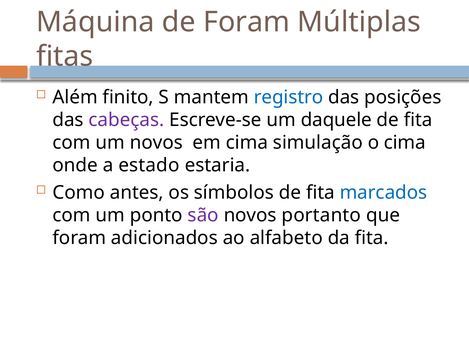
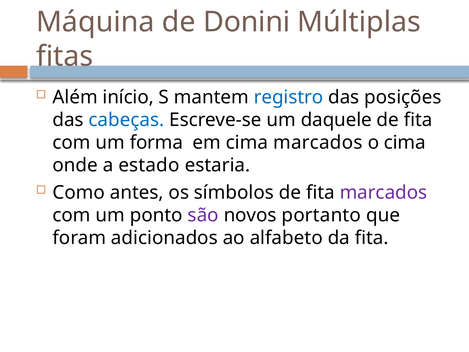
de Foram: Foram -> Donini
finito: finito -> início
cabeças colour: purple -> blue
um novos: novos -> forma
cima simulação: simulação -> marcados
marcados at (383, 192) colour: blue -> purple
